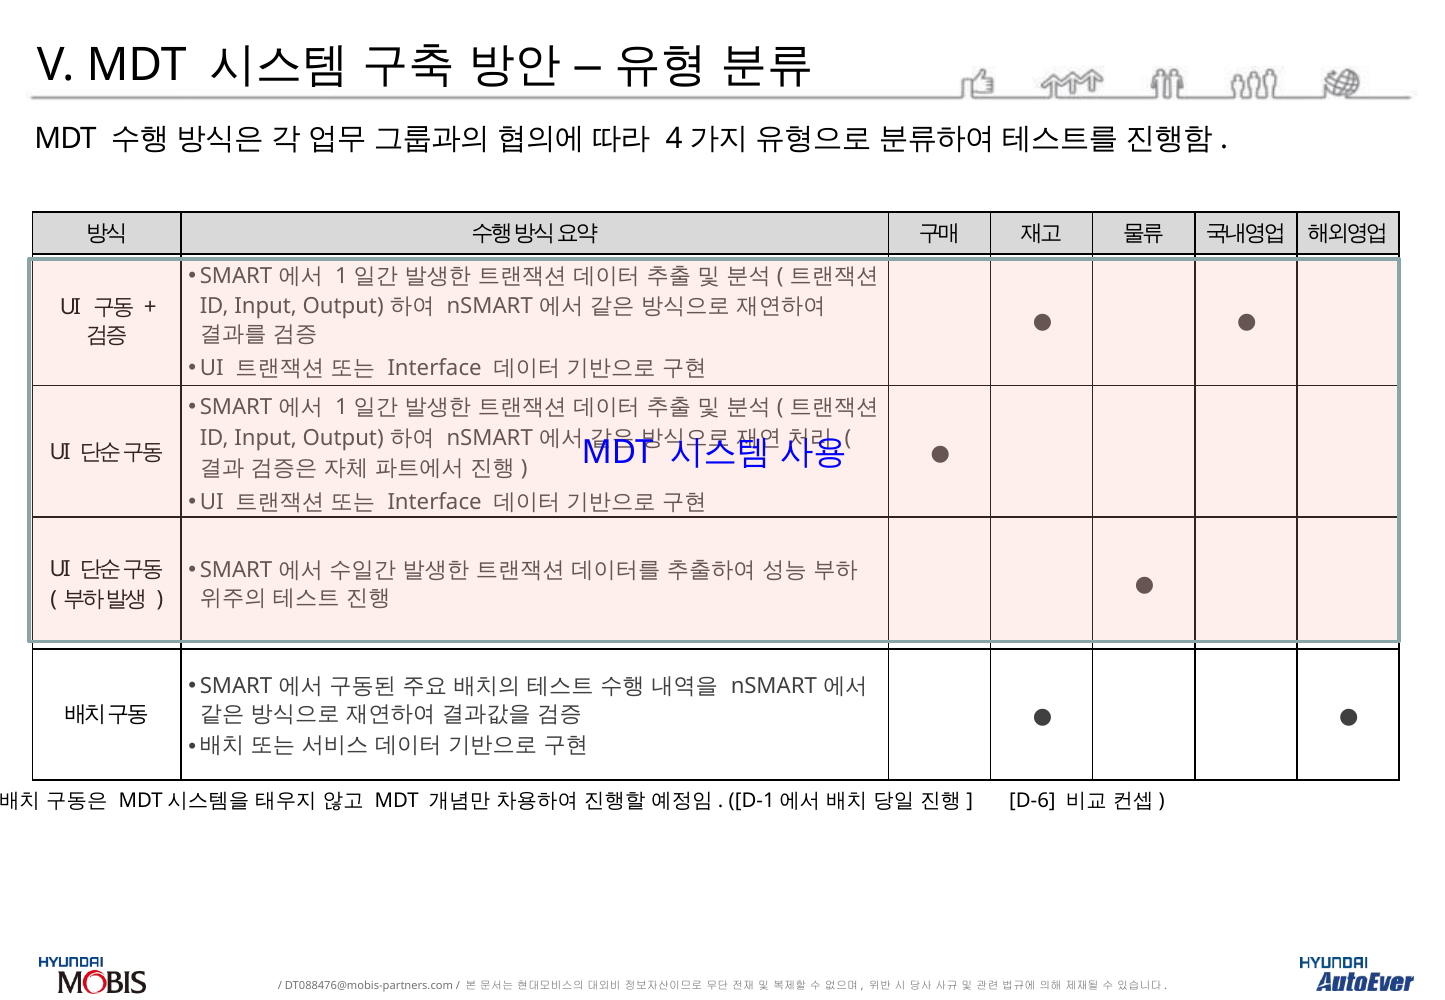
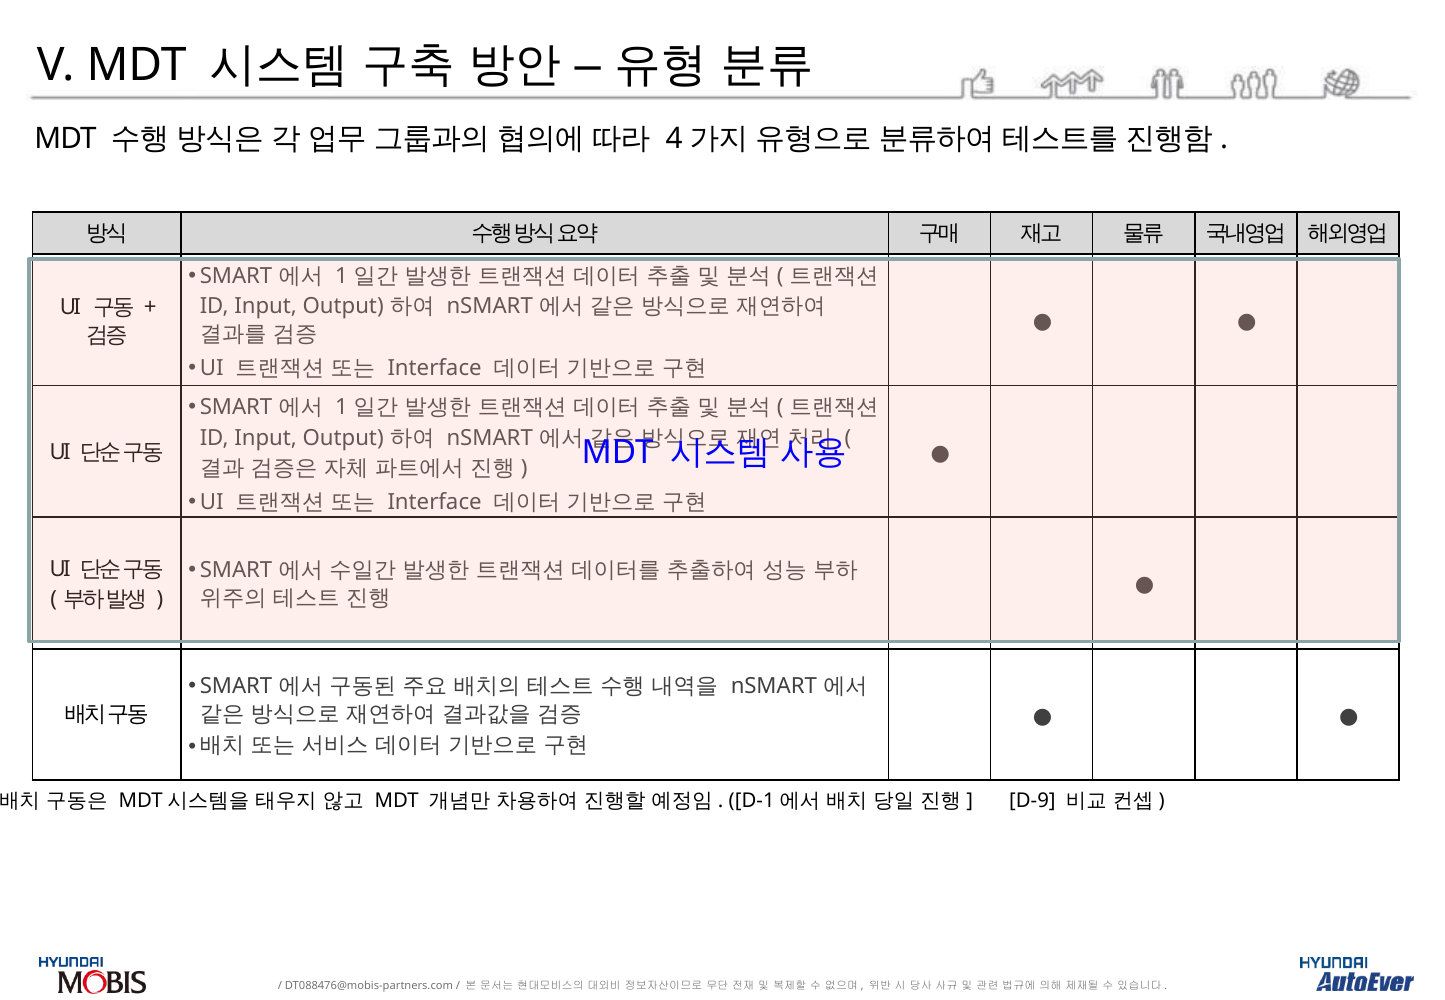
D-6: D-6 -> D-9
